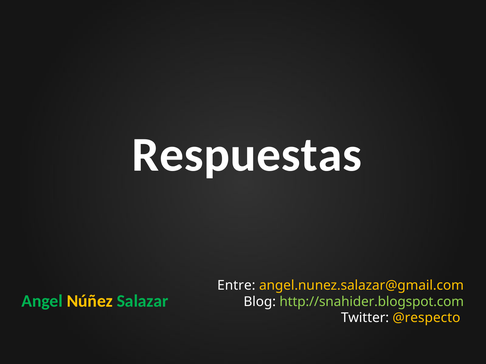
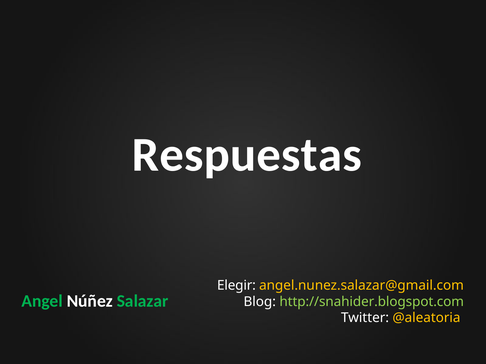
Entre: Entre -> Elegir
Núñez colour: yellow -> white
@respecto: @respecto -> @aleatoria
